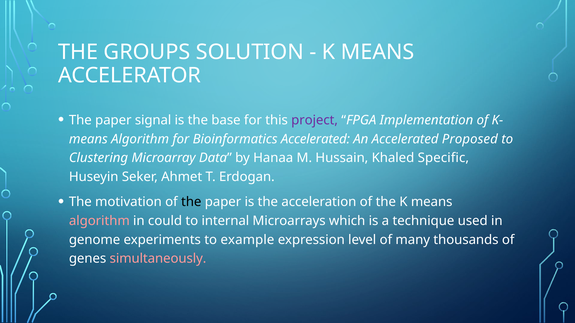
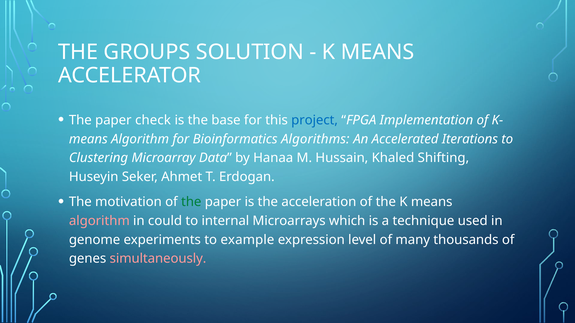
signal: signal -> check
project colour: purple -> blue
Bioinformatics Accelerated: Accelerated -> Algorithms
Proposed: Proposed -> Iterations
Specific: Specific -> Shifting
the at (191, 202) colour: black -> green
